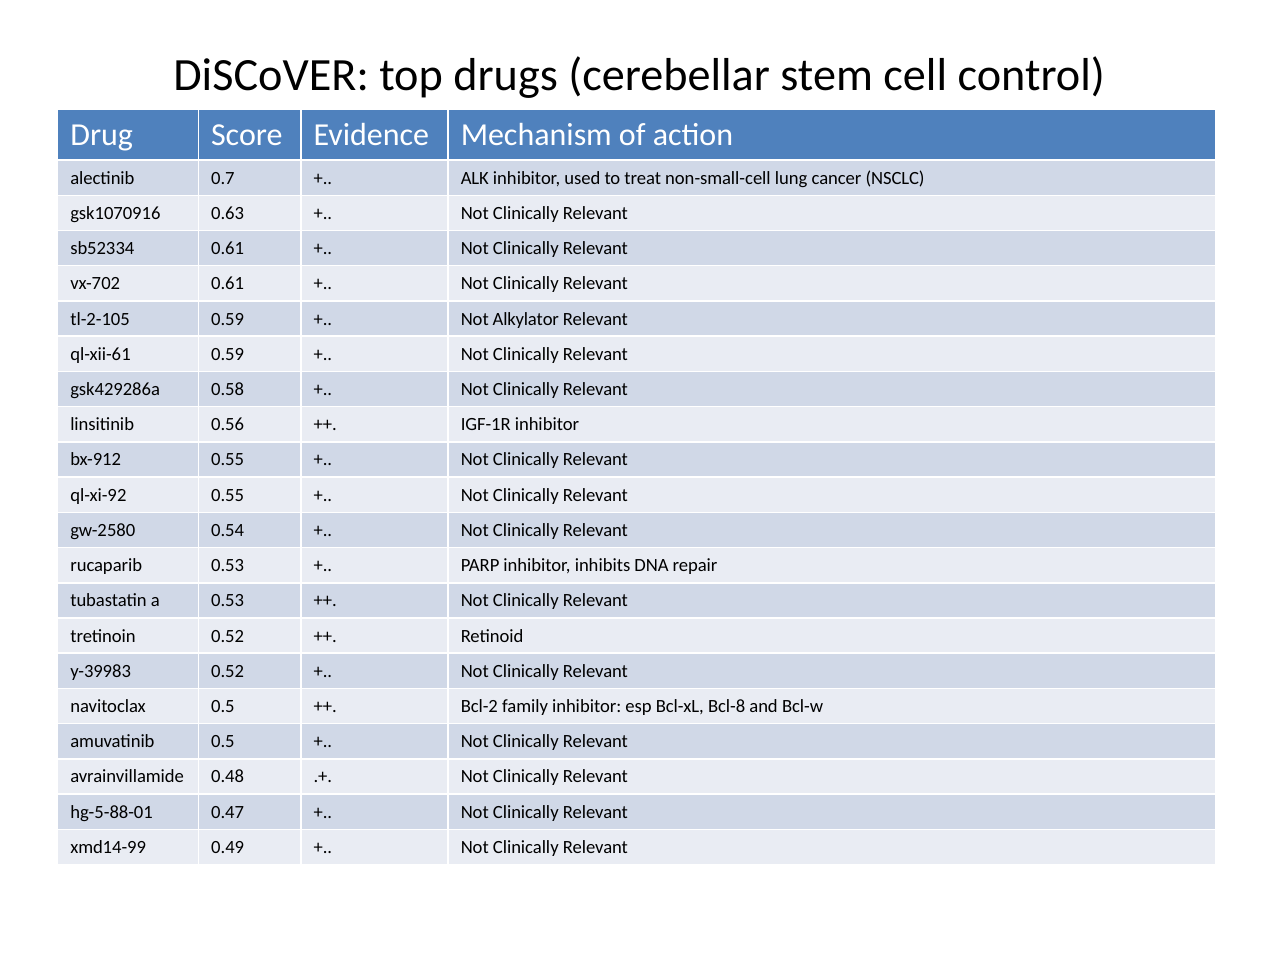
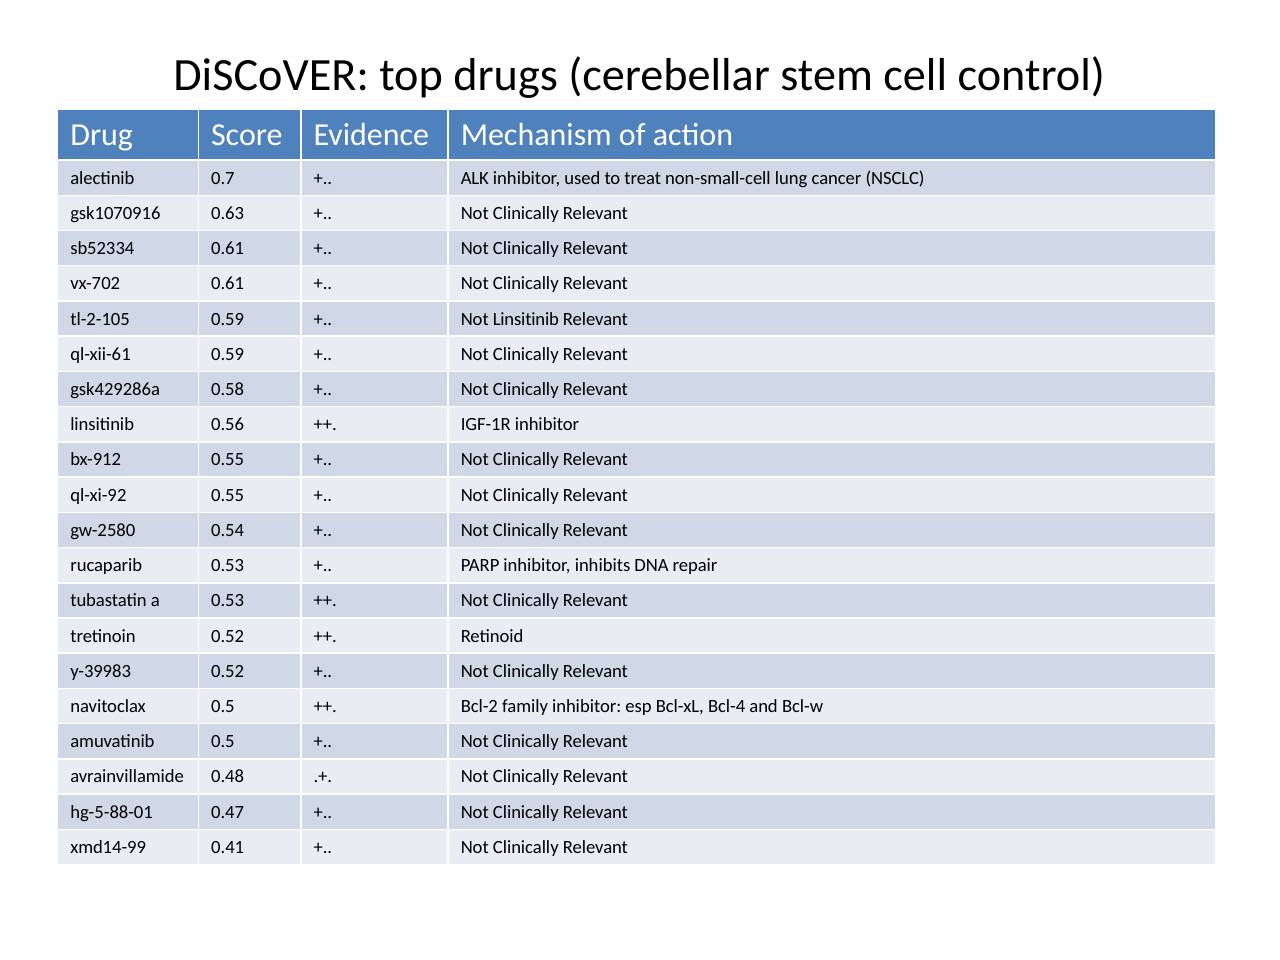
Not Alkylator: Alkylator -> Linsitinib
Bcl-8: Bcl-8 -> Bcl-4
0.49: 0.49 -> 0.41
